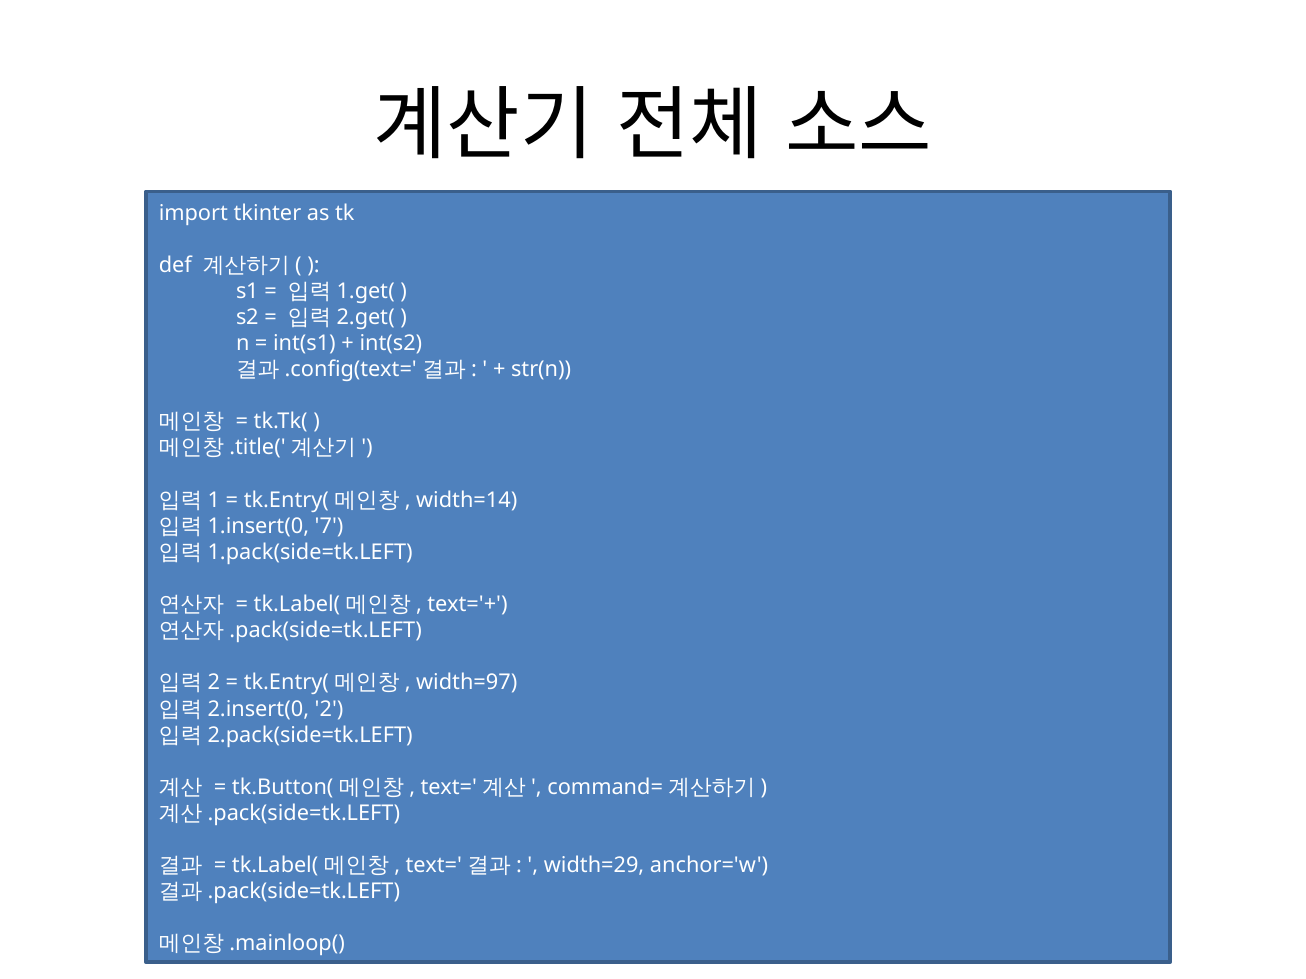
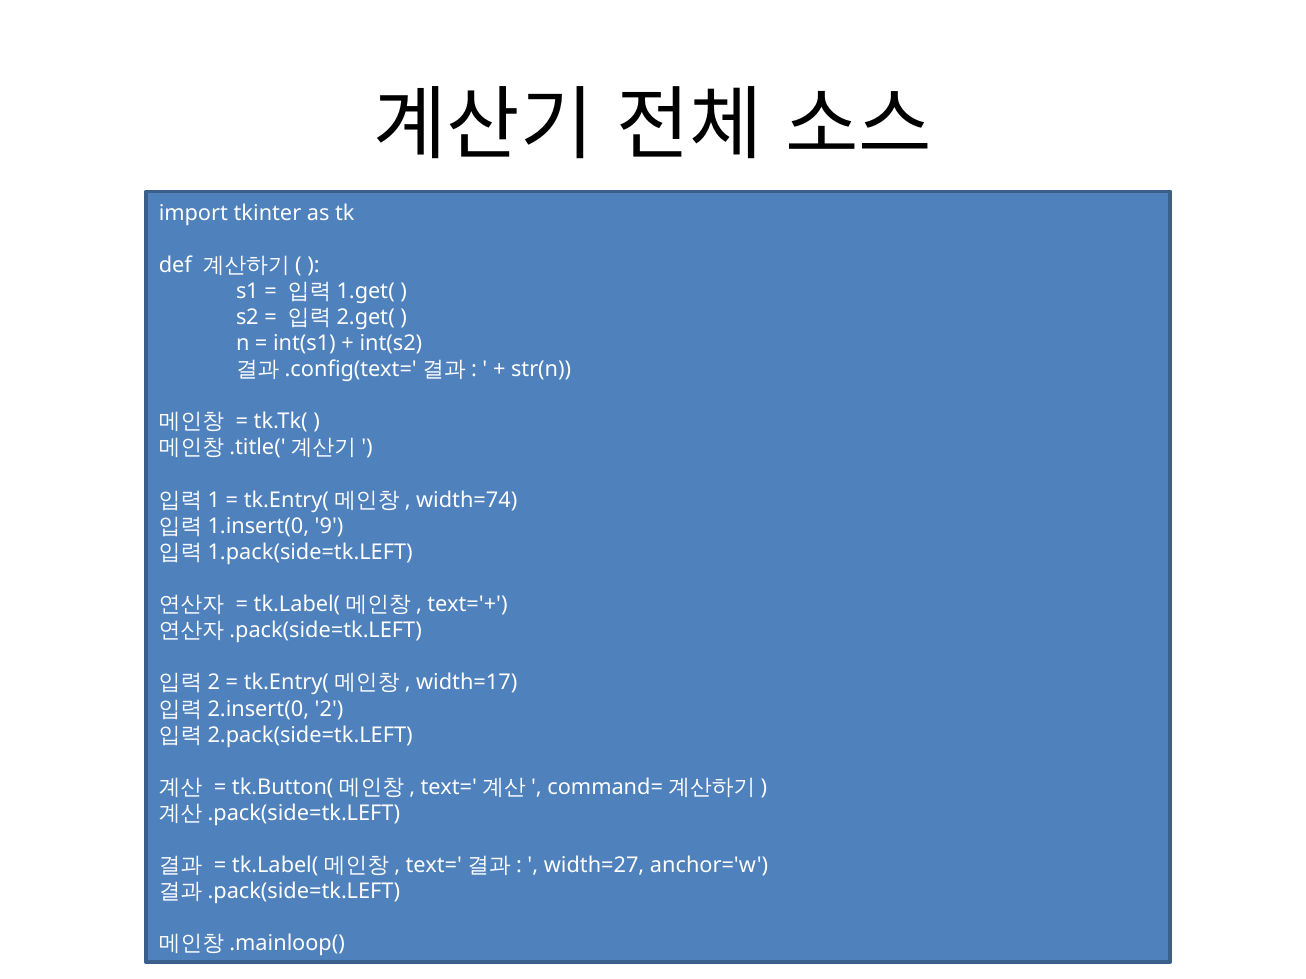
width=14: width=14 -> width=74
7: 7 -> 9
width=97: width=97 -> width=17
width=29: width=29 -> width=27
